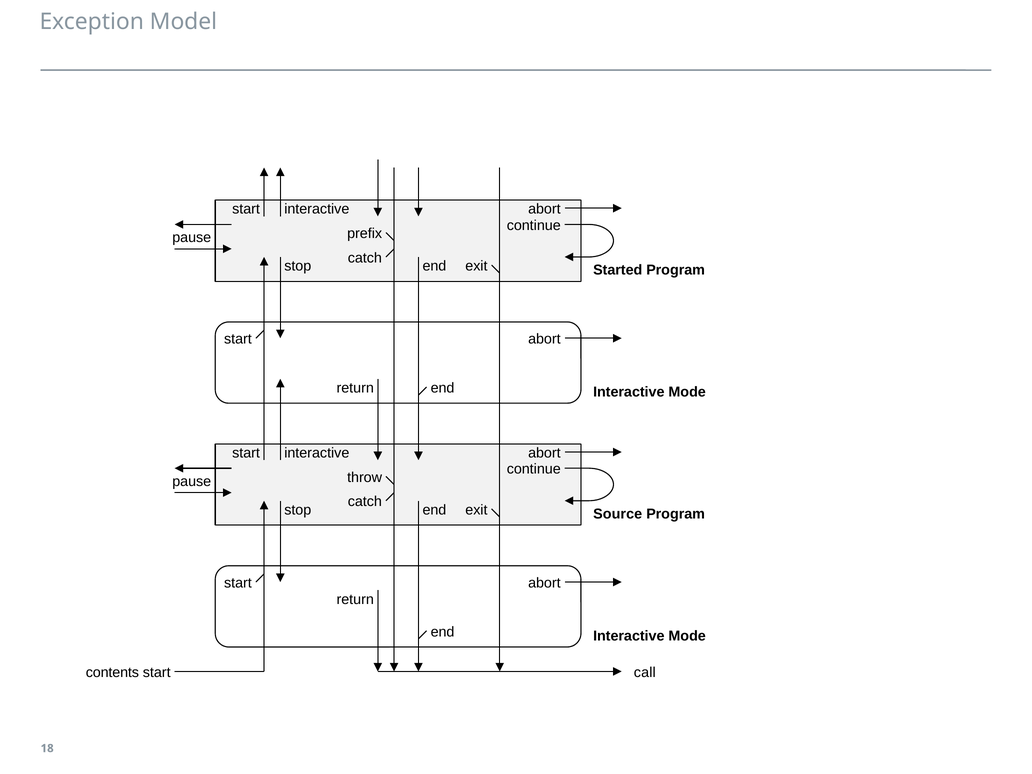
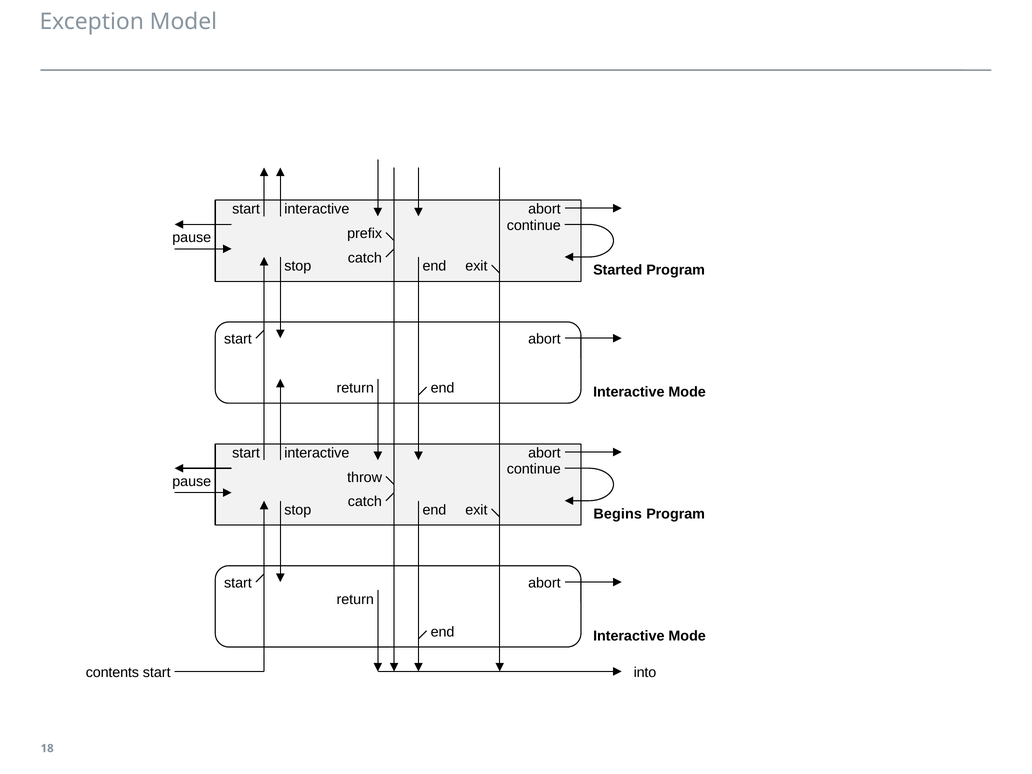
Source: Source -> Begins
call: call -> into
